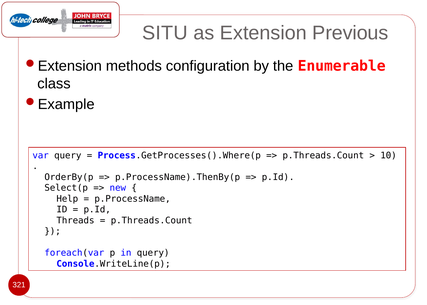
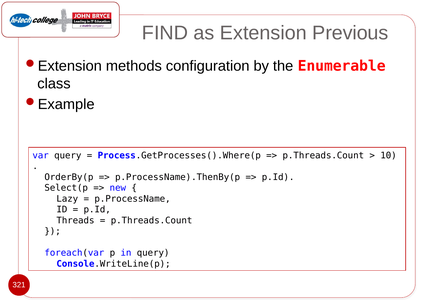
SITU: SITU -> FIND
Help: Help -> Lazy
